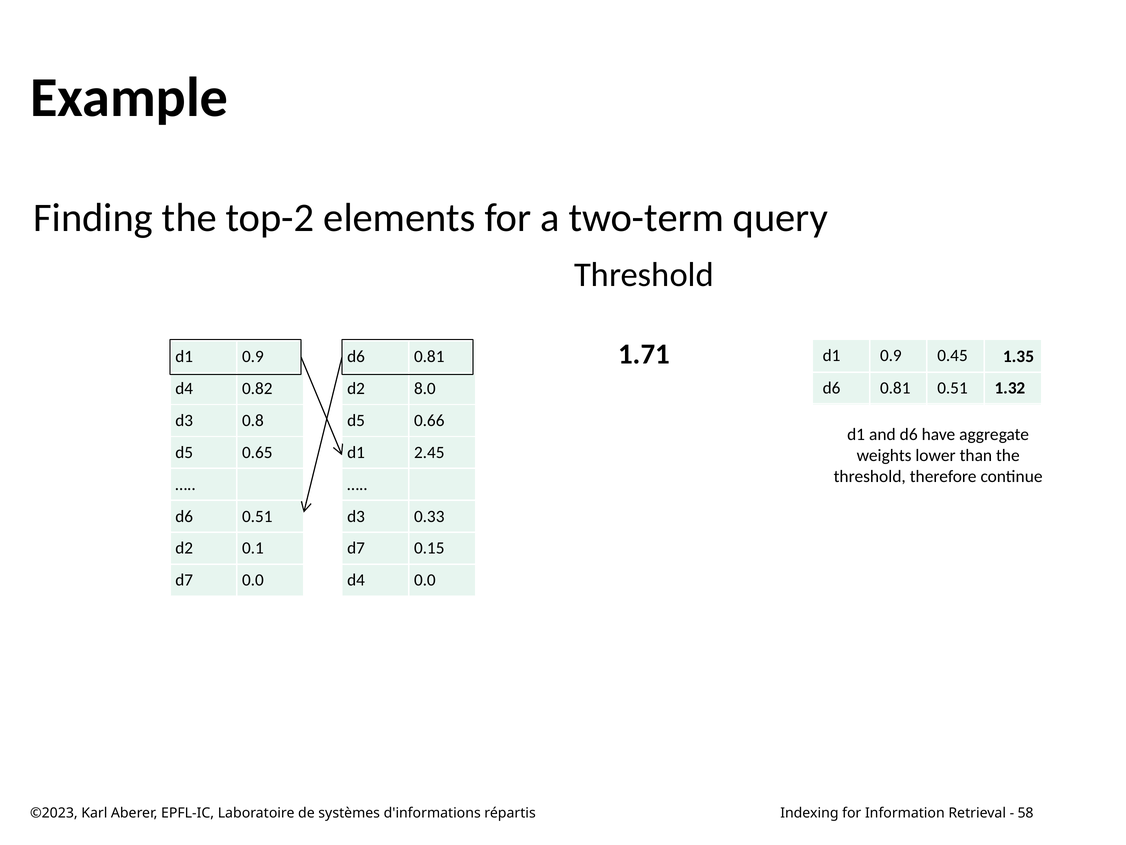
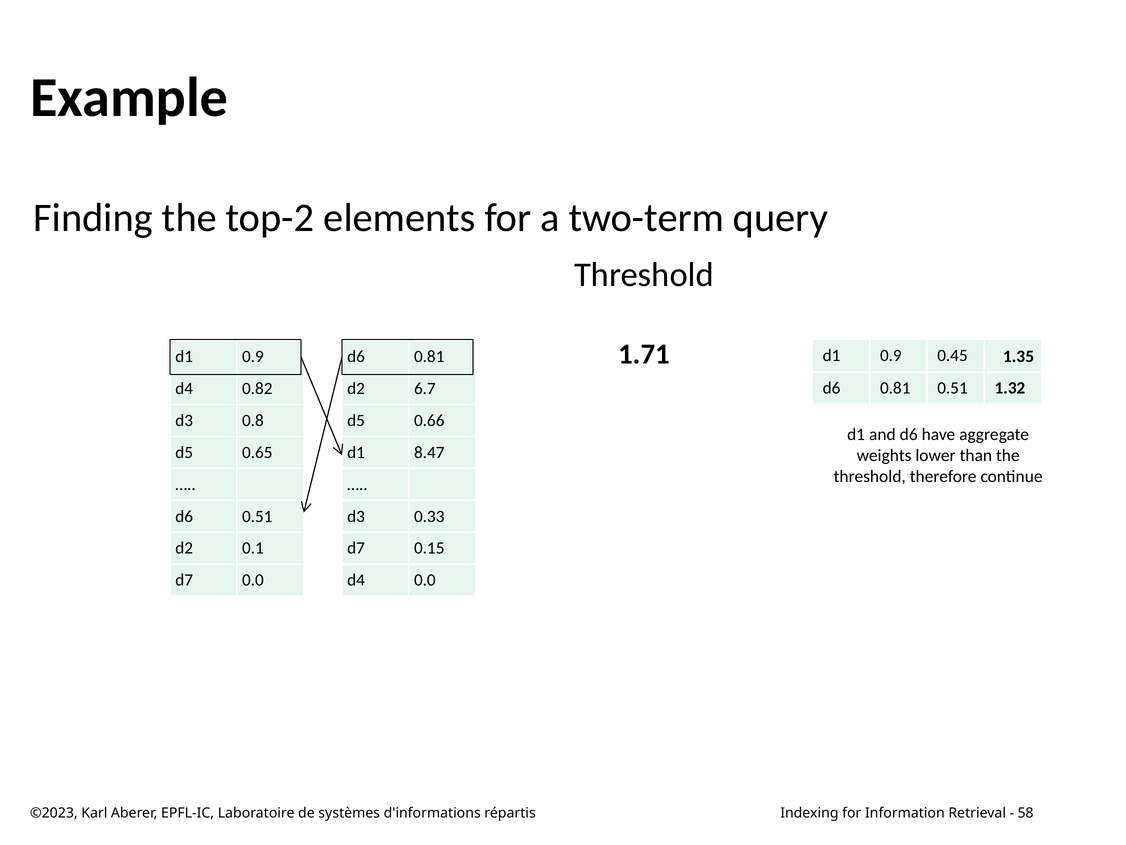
8.0: 8.0 -> 6.7
2.45: 2.45 -> 8.47
